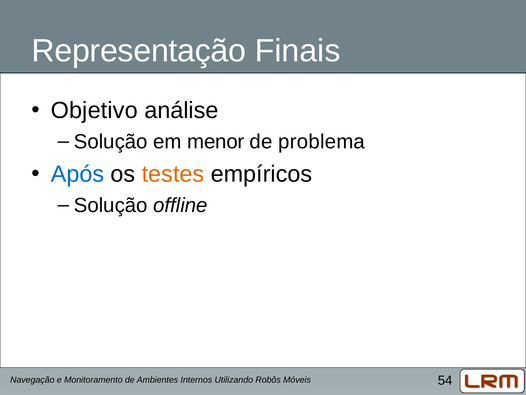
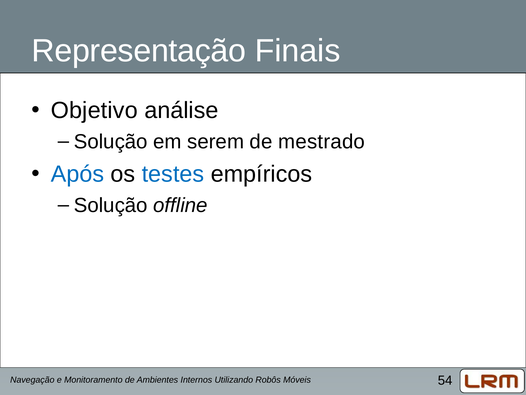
menor: menor -> serem
problema: problema -> mestrado
testes colour: orange -> blue
